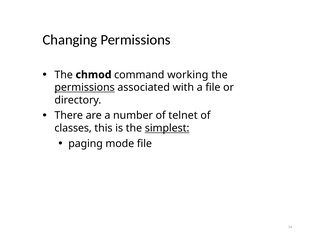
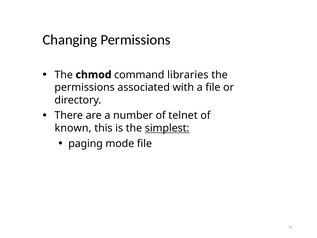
working: working -> libraries
permissions at (85, 87) underline: present -> none
classes: classes -> known
